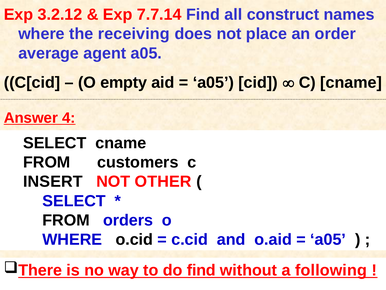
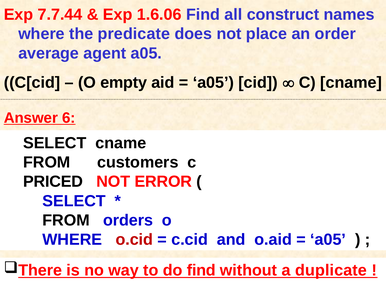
3.2.12: 3.2.12 -> 7.7.44
7.7.14: 7.7.14 -> 1.6.06
receiving: receiving -> predicate
4: 4 -> 6
INSERT: INSERT -> PRICED
OTHER: OTHER -> ERROR
o.cid colour: black -> red
following: following -> duplicate
